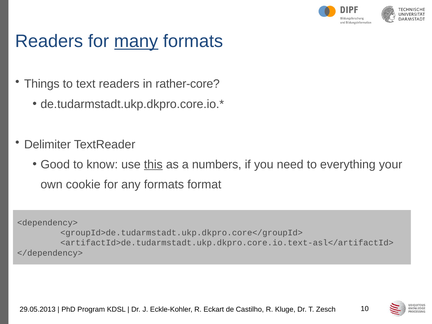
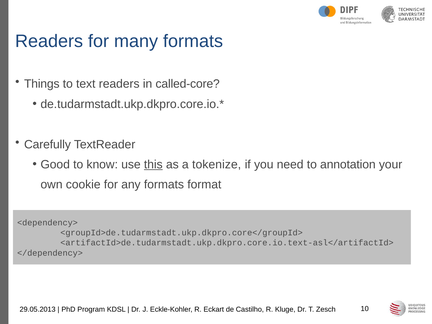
many underline: present -> none
rather-core: rather-core -> called-core
Delimiter: Delimiter -> Carefully
numbers: numbers -> tokenize
everything: everything -> annotation
